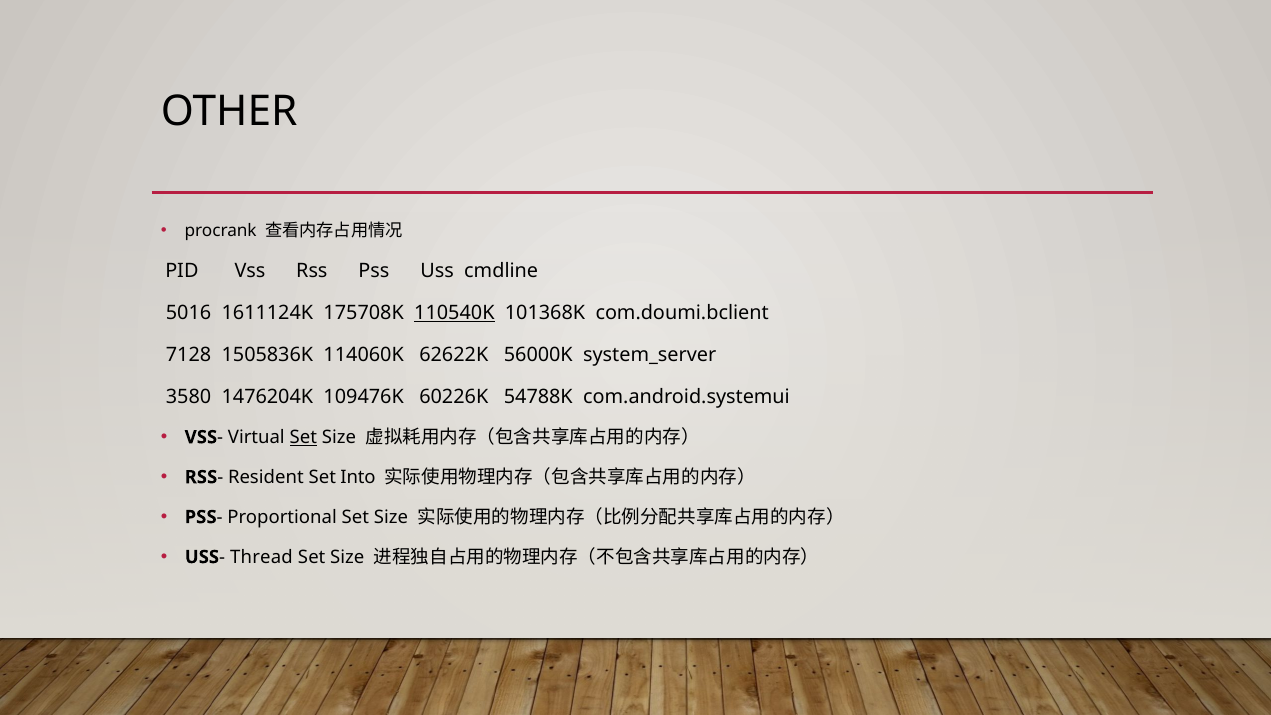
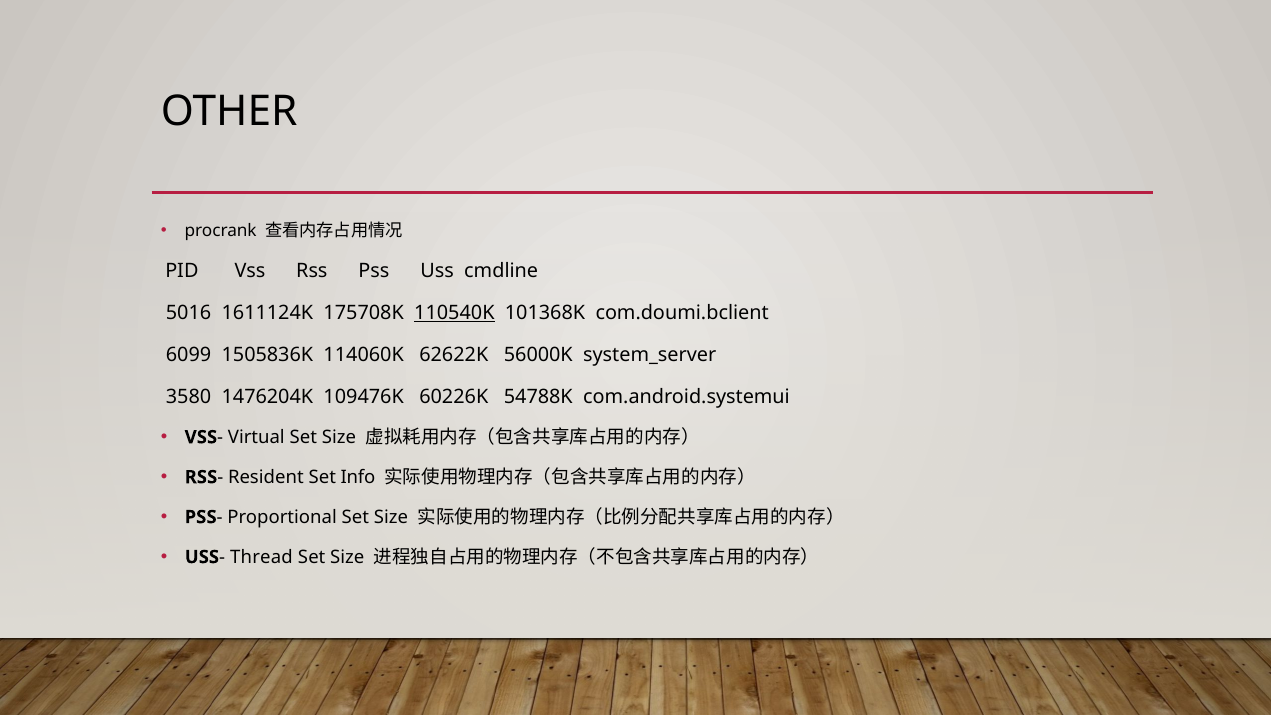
7128: 7128 -> 6099
Set at (303, 437) underline: present -> none
Into: Into -> Info
